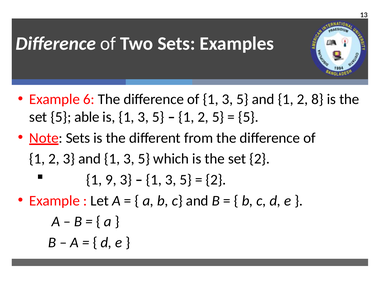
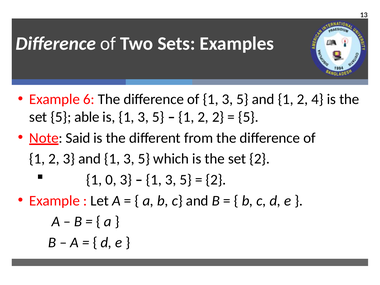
8: 8 -> 4
2 5: 5 -> 2
Note Sets: Sets -> Said
9: 9 -> 0
